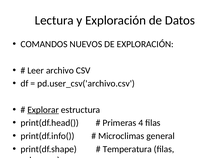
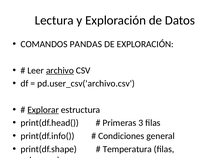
NUEVOS: NUEVOS -> PANDAS
archivo underline: none -> present
4: 4 -> 3
Microclimas: Microclimas -> Condiciones
